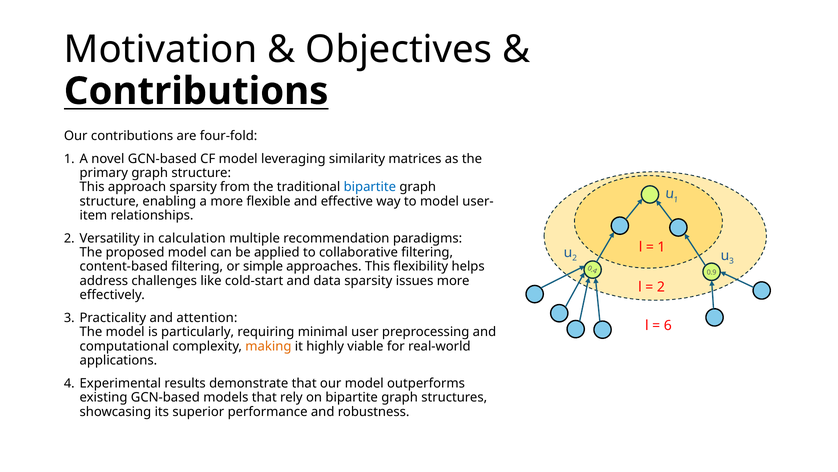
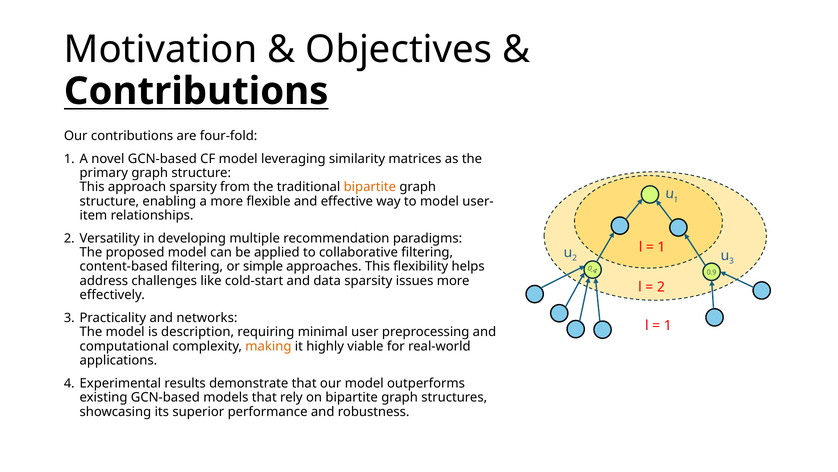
bipartite at (370, 187) colour: blue -> orange
calculation: calculation -> developing
attention: attention -> networks
6 at (668, 325): 6 -> 1
particularly: particularly -> description
